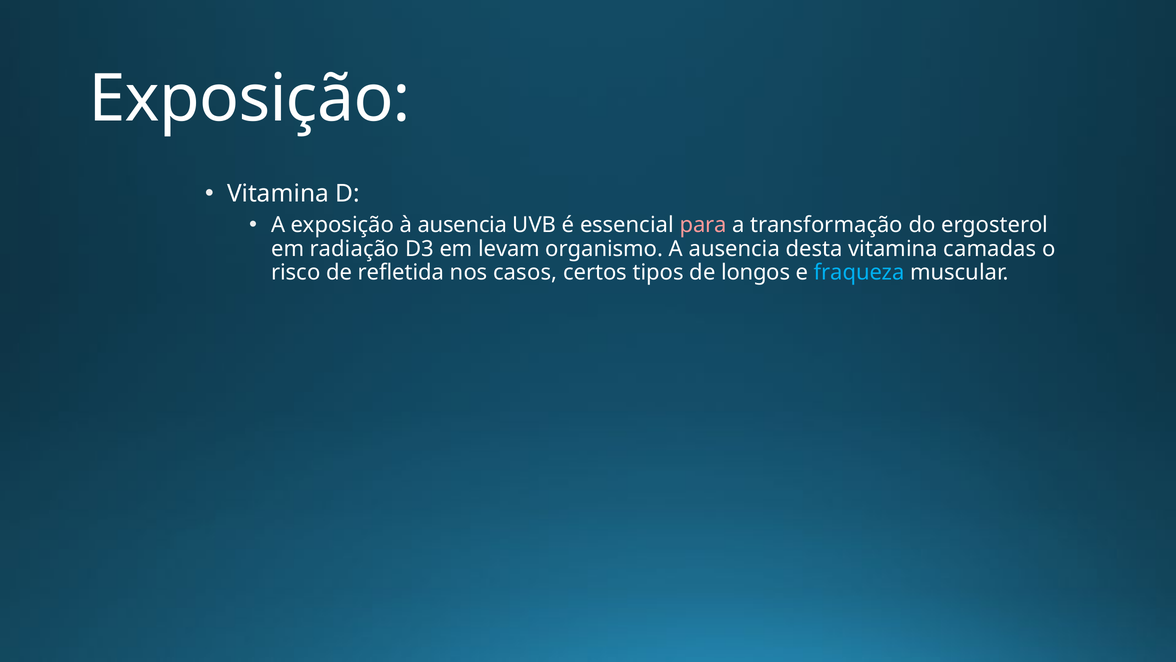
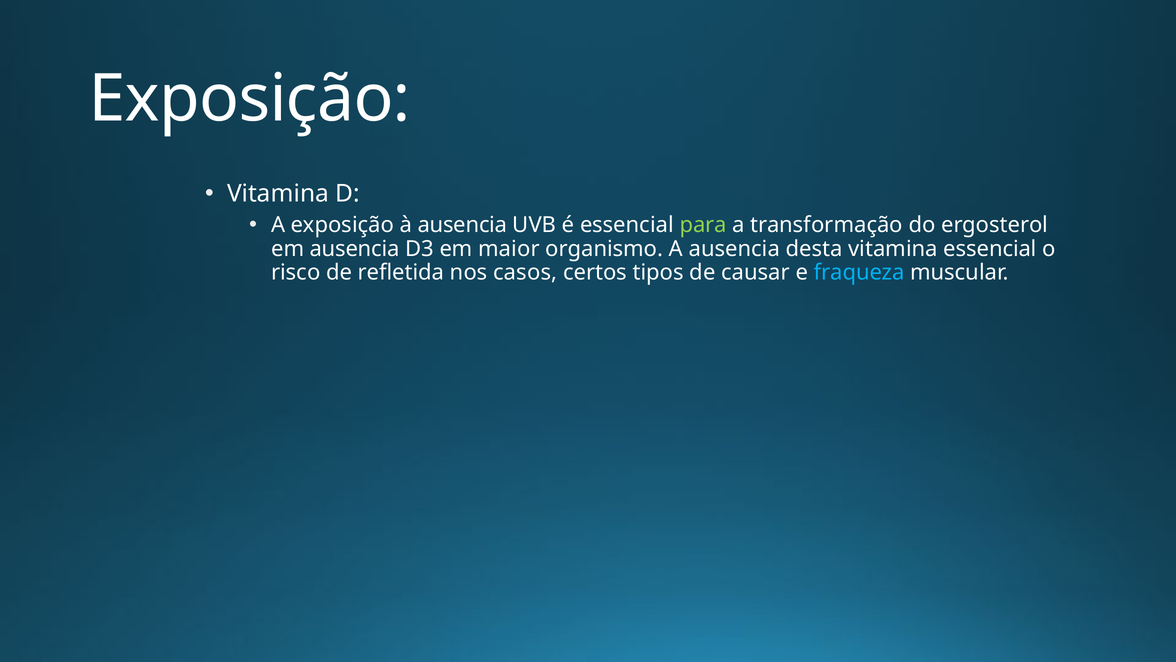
para colour: pink -> light green
em radiação: radiação -> ausencia
levam: levam -> maior
vitamina camadas: camadas -> essencial
longos: longos -> causar
